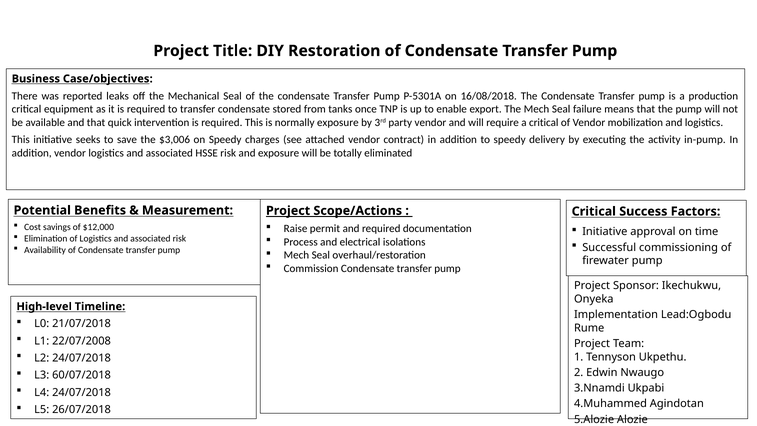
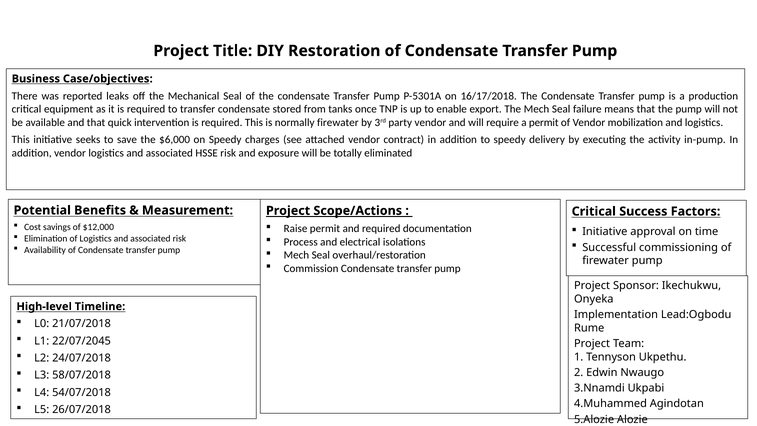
16/08/2018: 16/08/2018 -> 16/17/2018
normally exposure: exposure -> firewater
a critical: critical -> permit
$3,006: $3,006 -> $6,000
22/07/2008: 22/07/2008 -> 22/07/2045
60/07/2018: 60/07/2018 -> 58/07/2018
L4 24/07/2018: 24/07/2018 -> 54/07/2018
